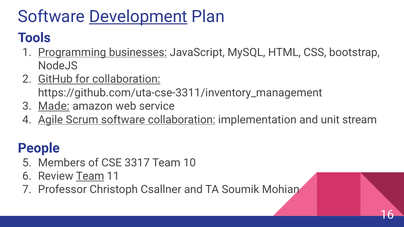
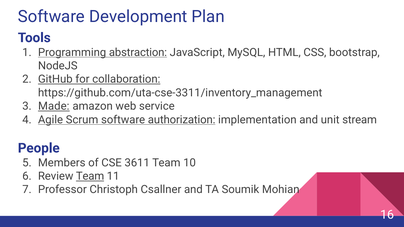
Development underline: present -> none
businesses: businesses -> abstraction
software collaboration: collaboration -> authorization
3317: 3317 -> 3611
